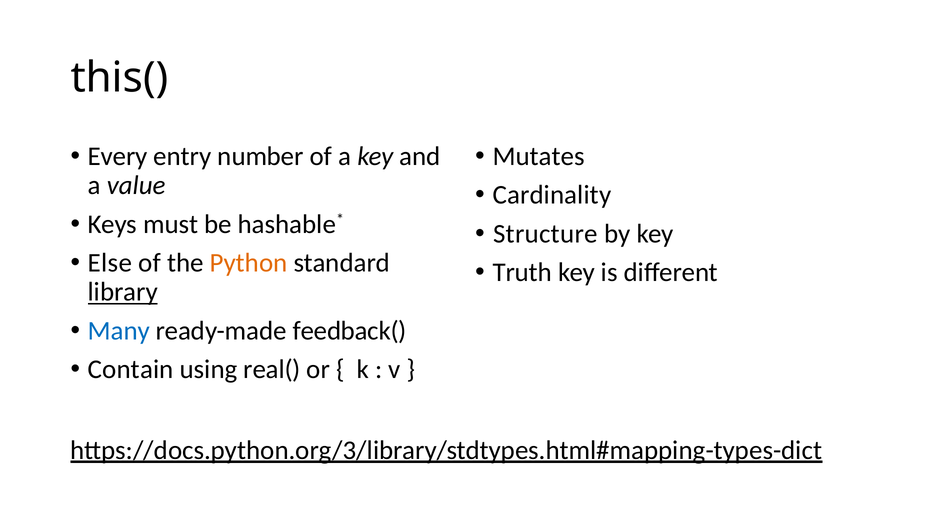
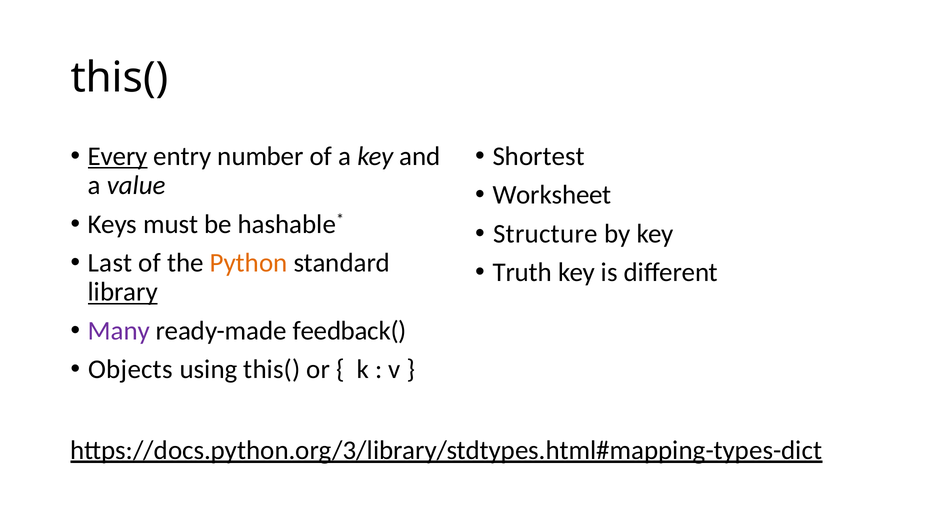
Every underline: none -> present
Mutates: Mutates -> Shortest
Cardinality: Cardinality -> Worksheet
Else: Else -> Last
Many colour: blue -> purple
Contain: Contain -> Objects
using real(: real( -> this(
